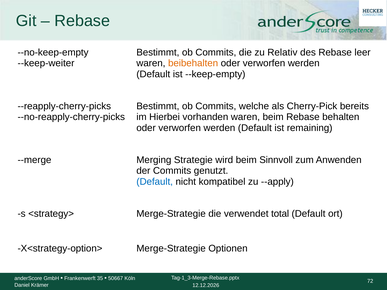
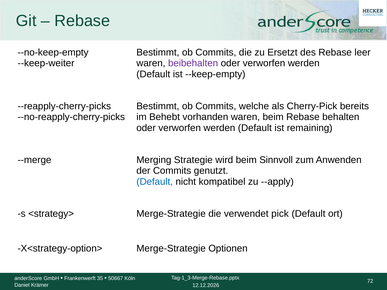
Relativ: Relativ -> Ersetzt
beibehalten colour: orange -> purple
Hierbei: Hierbei -> Behebt
total: total -> pick
